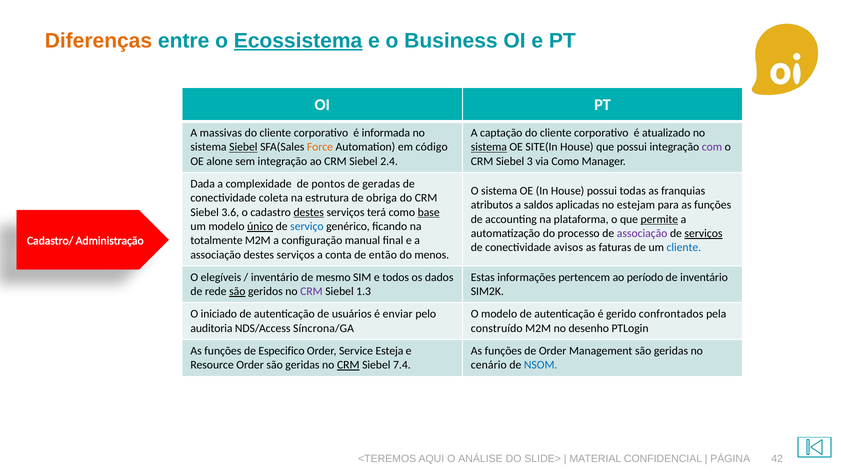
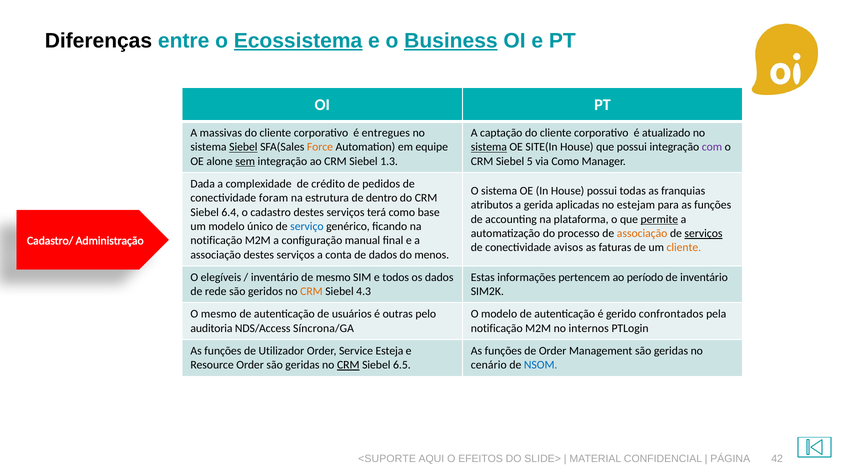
Diferenças colour: orange -> black
Business underline: none -> present
informada: informada -> entregues
código: código -> equipe
sem underline: none -> present
2.4: 2.4 -> 1.3
3: 3 -> 5
pontos: pontos -> crédito
geradas: geradas -> pedidos
coleta: coleta -> foram
obriga: obriga -> dentro
saldos: saldos -> gerida
3.6: 3.6 -> 6.4
destes at (309, 212) underline: present -> none
base underline: present -> none
único underline: present -> none
associação at (642, 234) colour: purple -> orange
totalmente at (216, 241): totalmente -> notificação
cliente at (684, 248) colour: blue -> orange
de então: então -> dados
são at (237, 292) underline: present -> none
CRM at (311, 292) colour: purple -> orange
1.3: 1.3 -> 4.3
O iniciado: iniciado -> mesmo
enviar: enviar -> outras
construído at (497, 328): construído -> notificação
desenho: desenho -> internos
Especifico: Especifico -> Utilizador
7.4: 7.4 -> 6.5
<TEREMOS: <TEREMOS -> <SUPORTE
ANÁLISE: ANÁLISE -> EFEITOS
